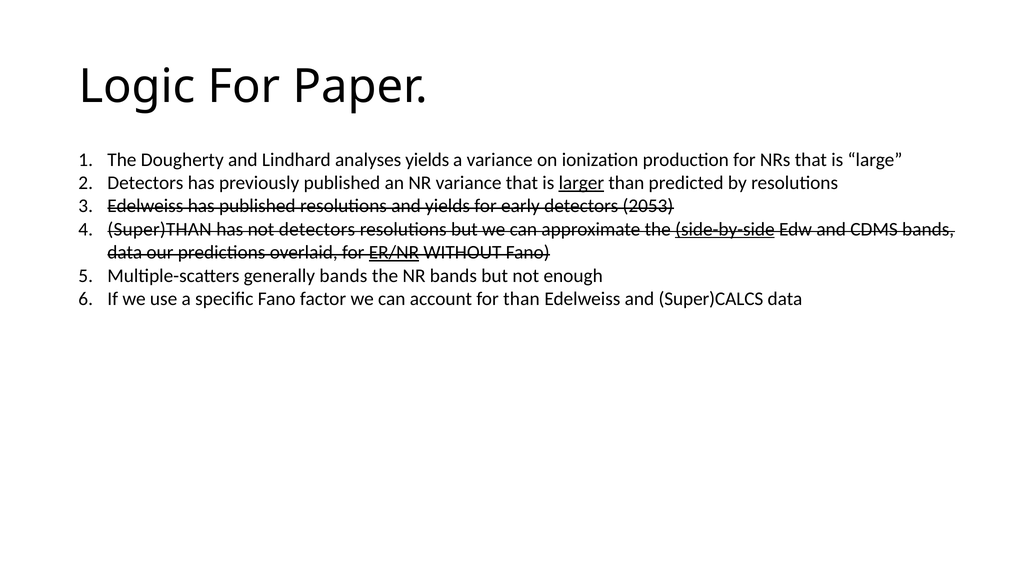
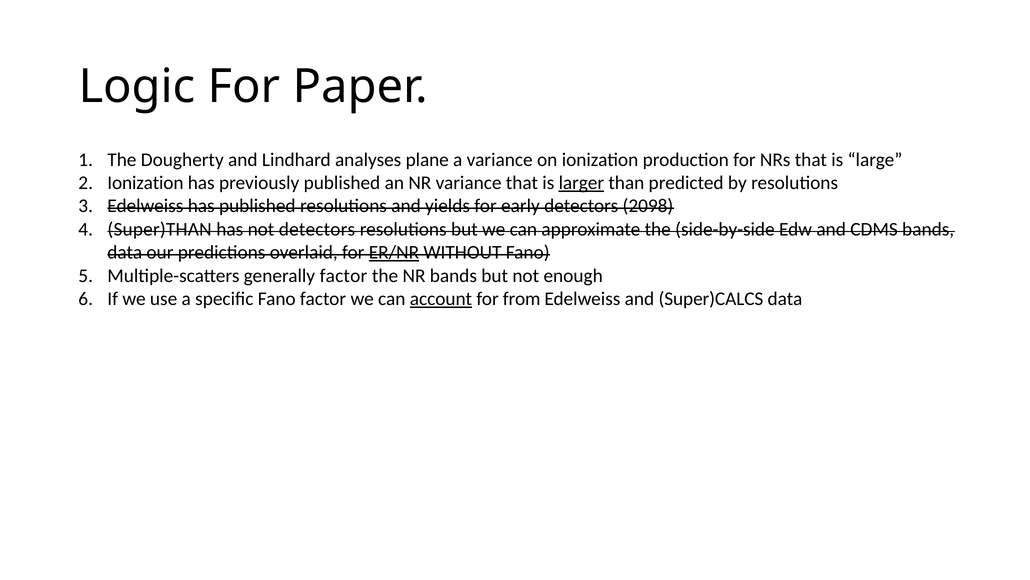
analyses yields: yields -> plane
Detectors at (145, 183): Detectors -> Ionization
2053: 2053 -> 2098
side-by-side underline: present -> none
generally bands: bands -> factor
account underline: none -> present
for than: than -> from
